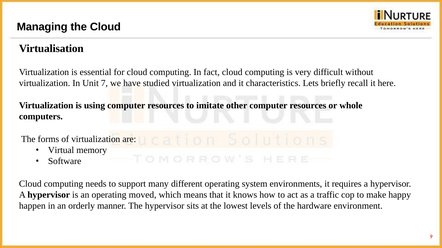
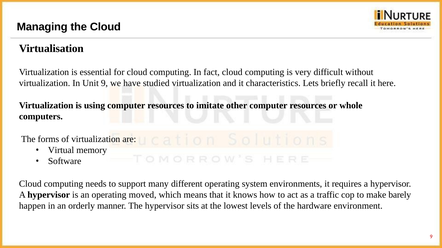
Unit 7: 7 -> 9
happy: happy -> barely
